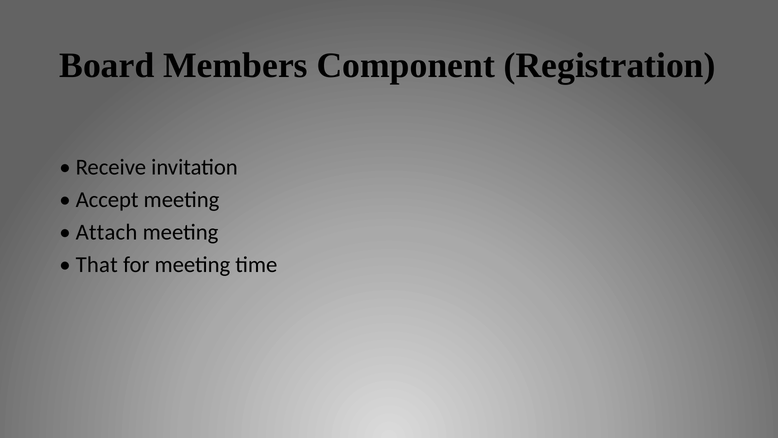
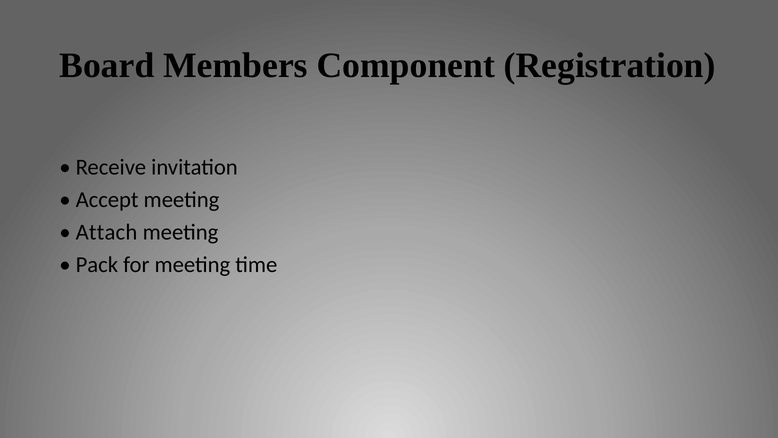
That: That -> Pack
